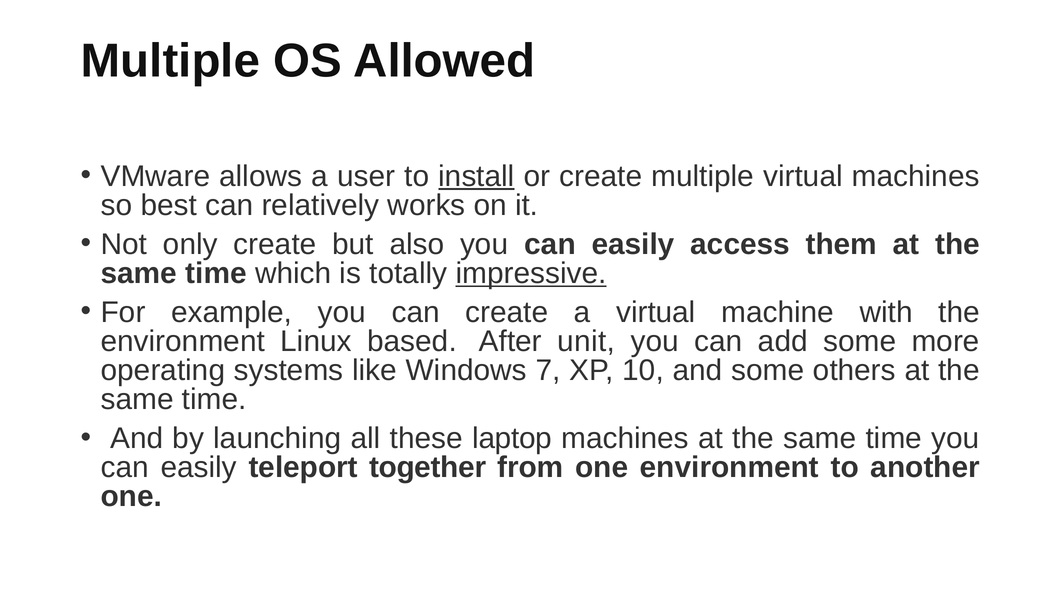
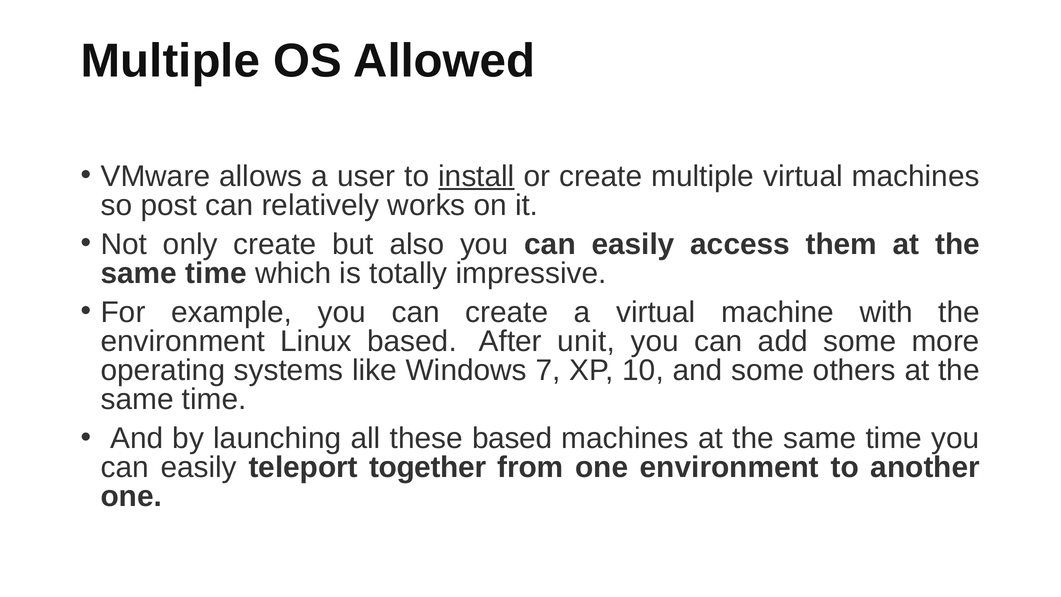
best: best -> post
impressive underline: present -> none
these laptop: laptop -> based
